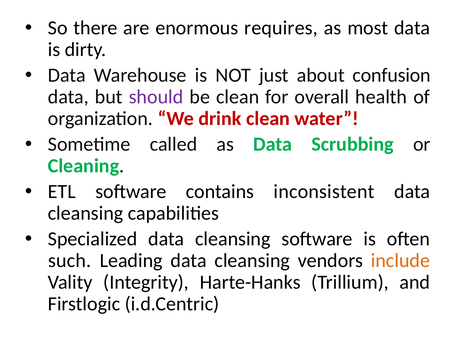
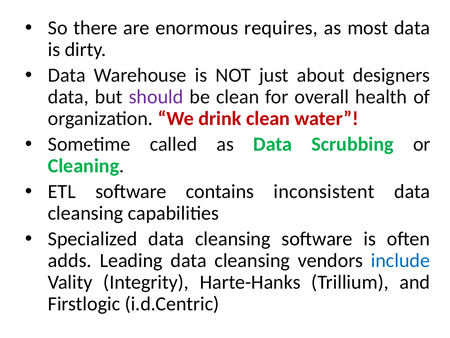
confusion: confusion -> designers
such: such -> adds
include colour: orange -> blue
